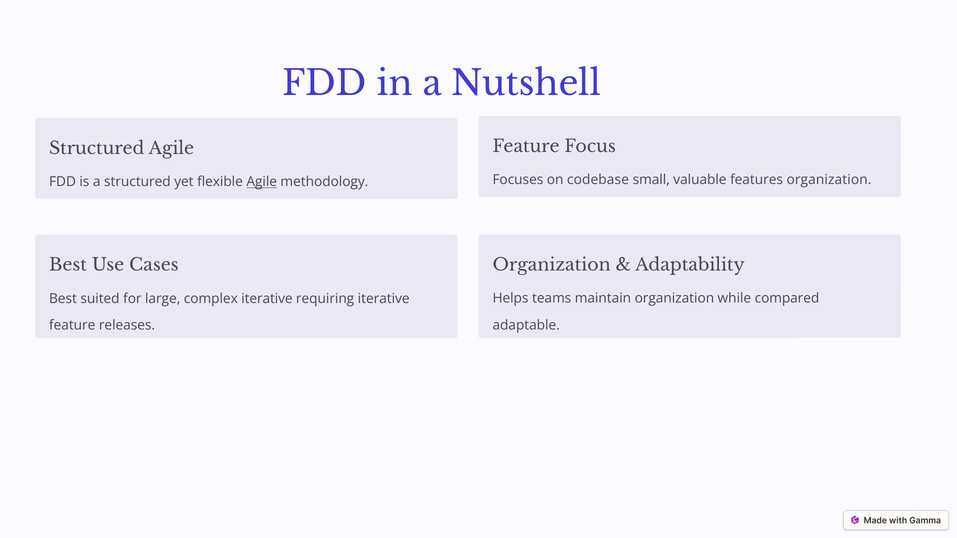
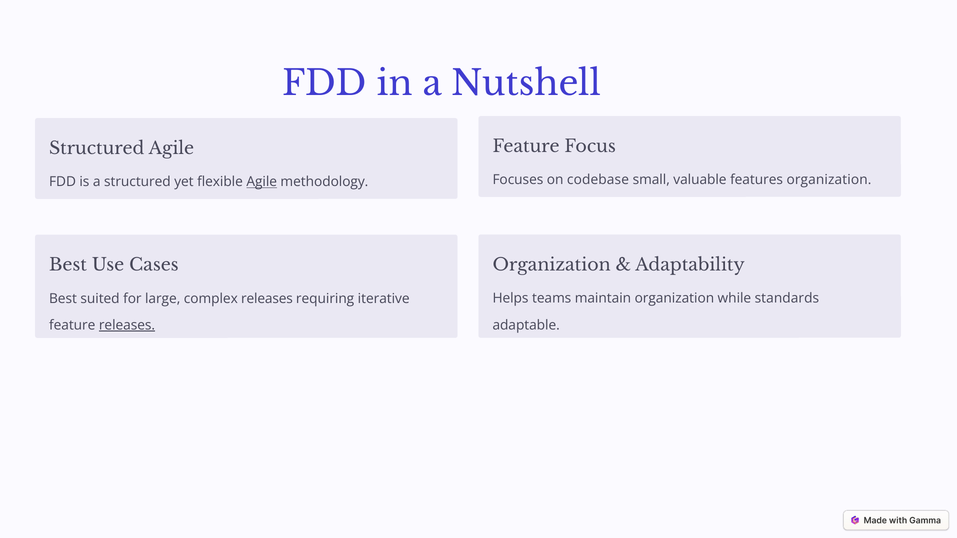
compared: compared -> standards
complex iterative: iterative -> releases
releases at (127, 325) underline: none -> present
